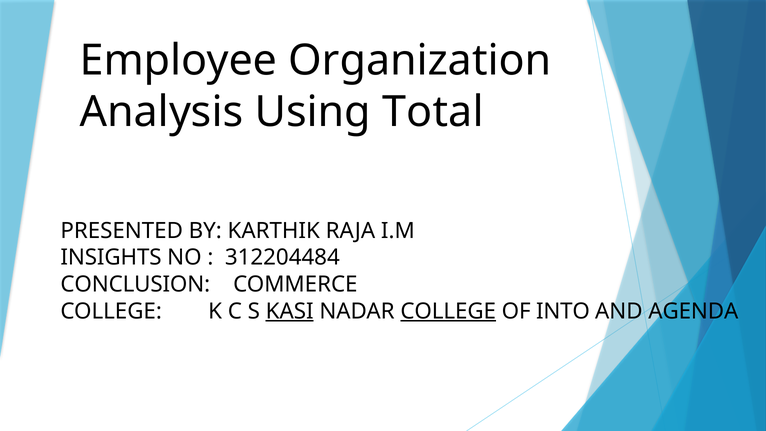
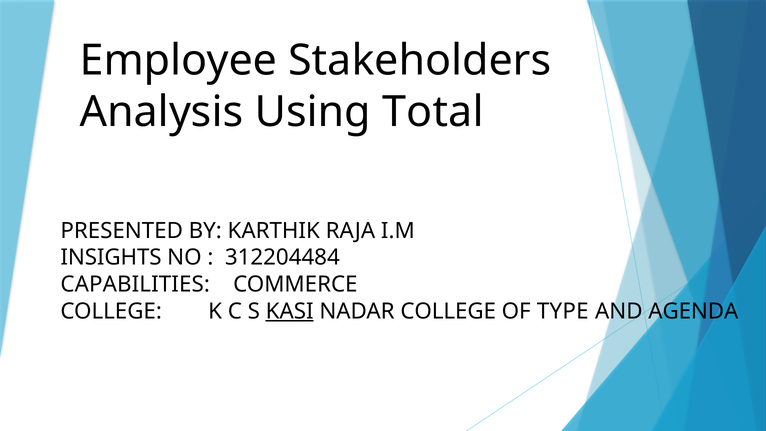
Organization: Organization -> Stakeholders
CONCLUSION: CONCLUSION -> CAPABILITIES
COLLEGE at (448, 311) underline: present -> none
INTO: INTO -> TYPE
